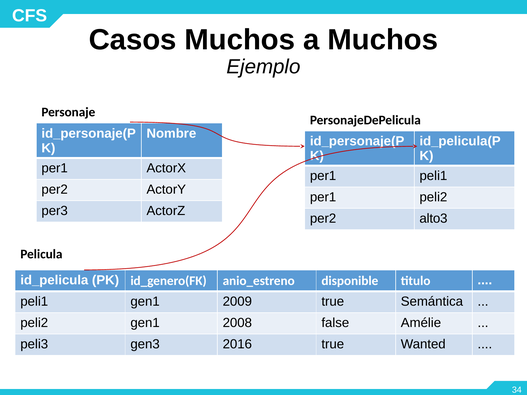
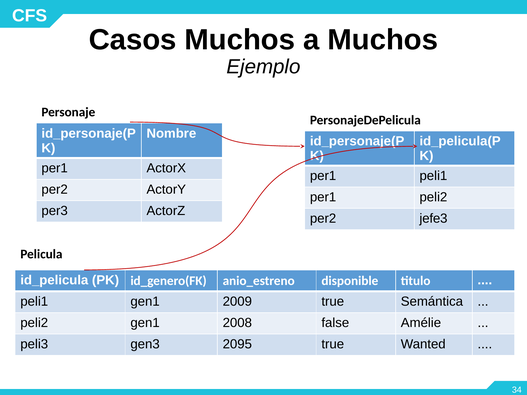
alto3: alto3 -> jefe3
2016: 2016 -> 2095
